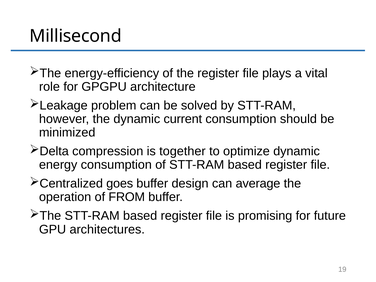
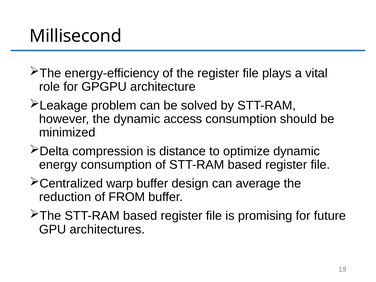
current: current -> access
together: together -> distance
goes: goes -> warp
operation: operation -> reduction
